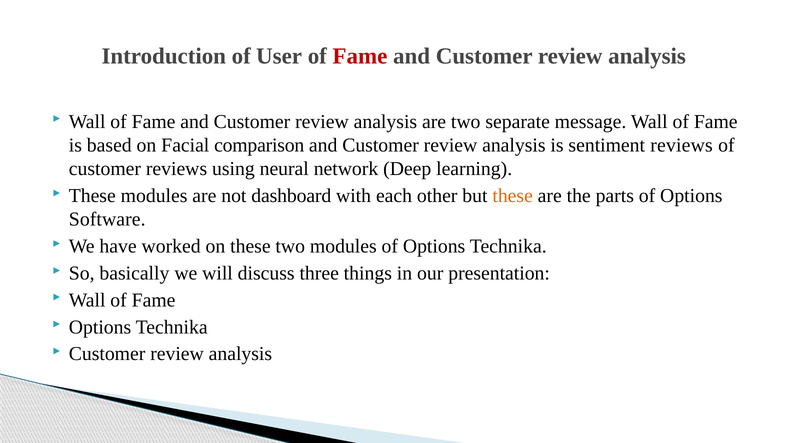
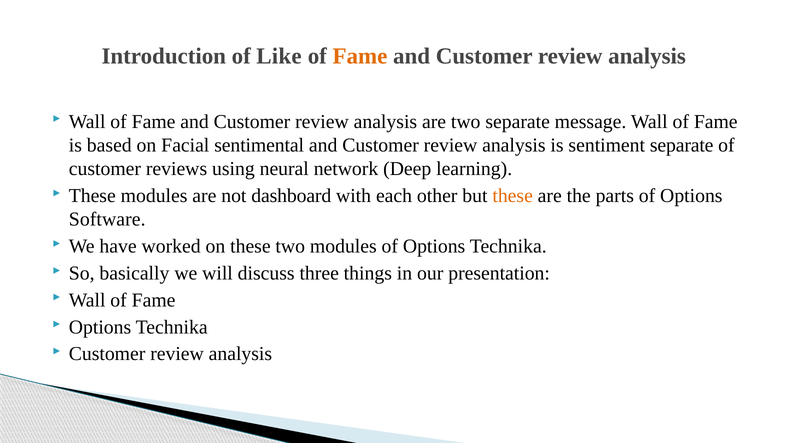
User: User -> Like
Fame at (360, 56) colour: red -> orange
comparison: comparison -> sentimental
sentiment reviews: reviews -> separate
